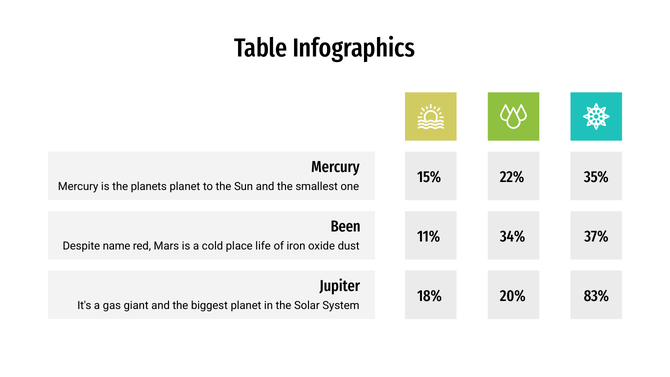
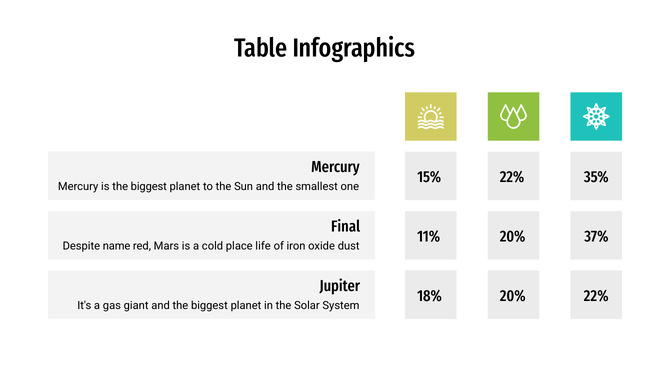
is the planets: planets -> biggest
Been: Been -> Final
11% 34%: 34% -> 20%
20% 83%: 83% -> 22%
